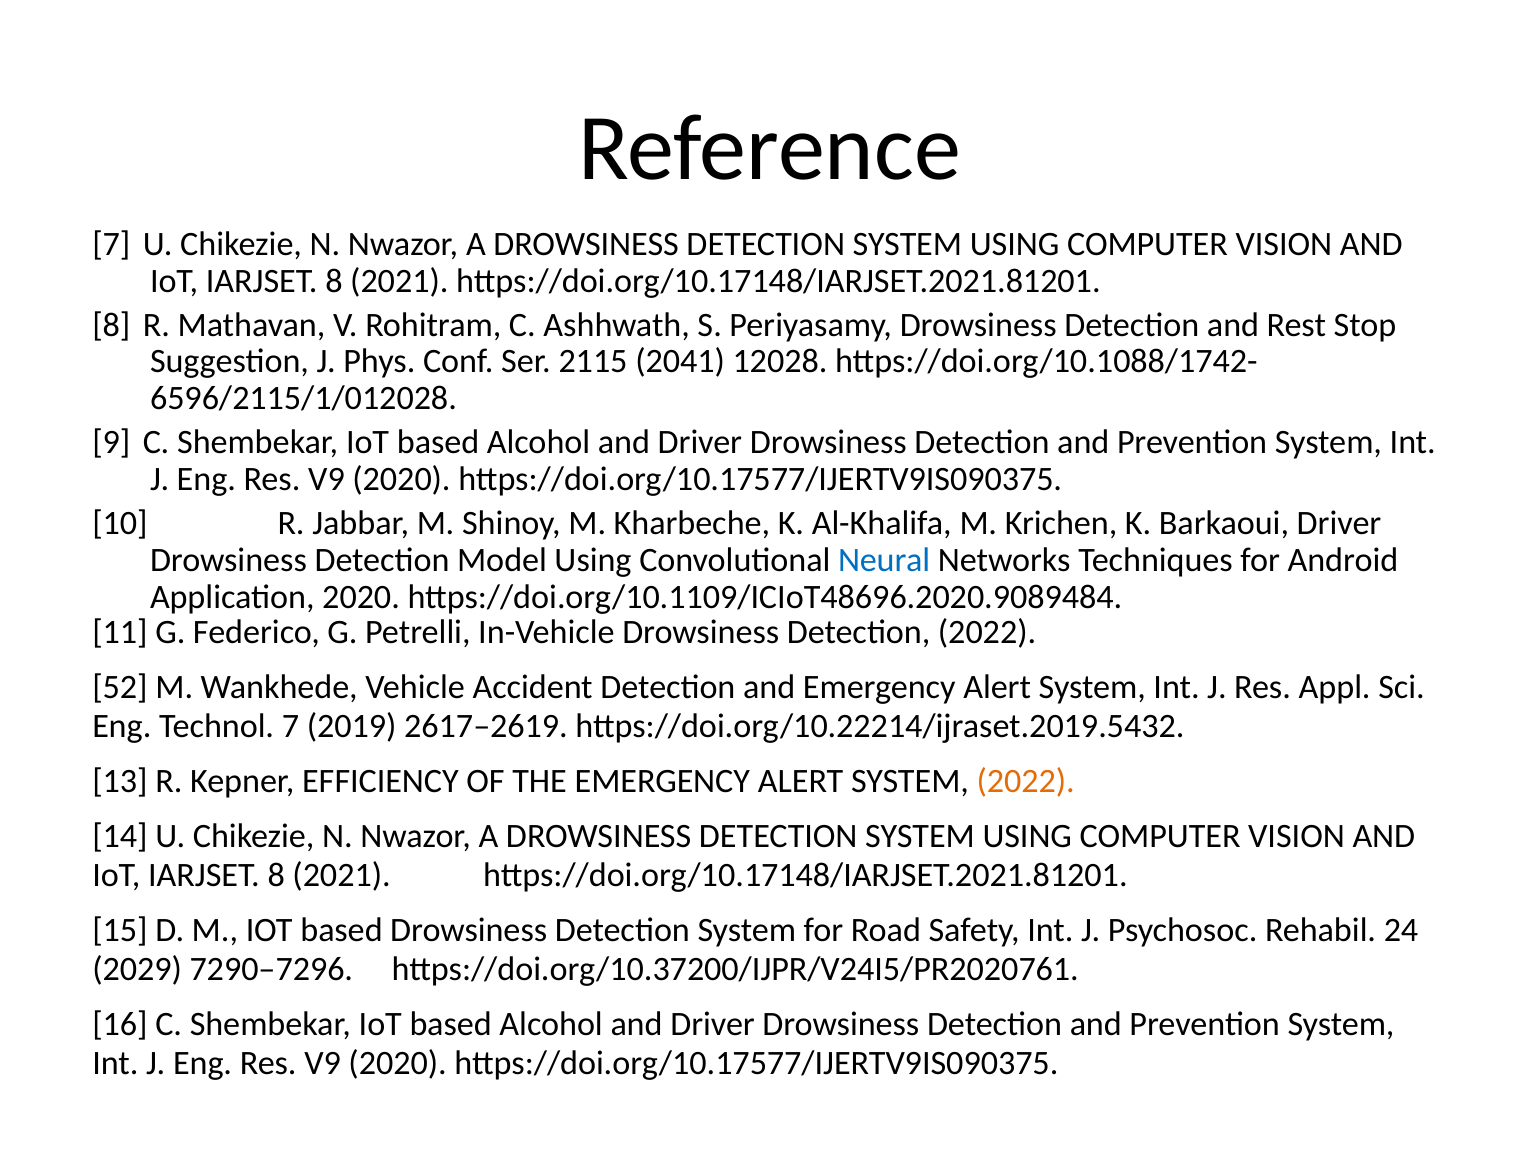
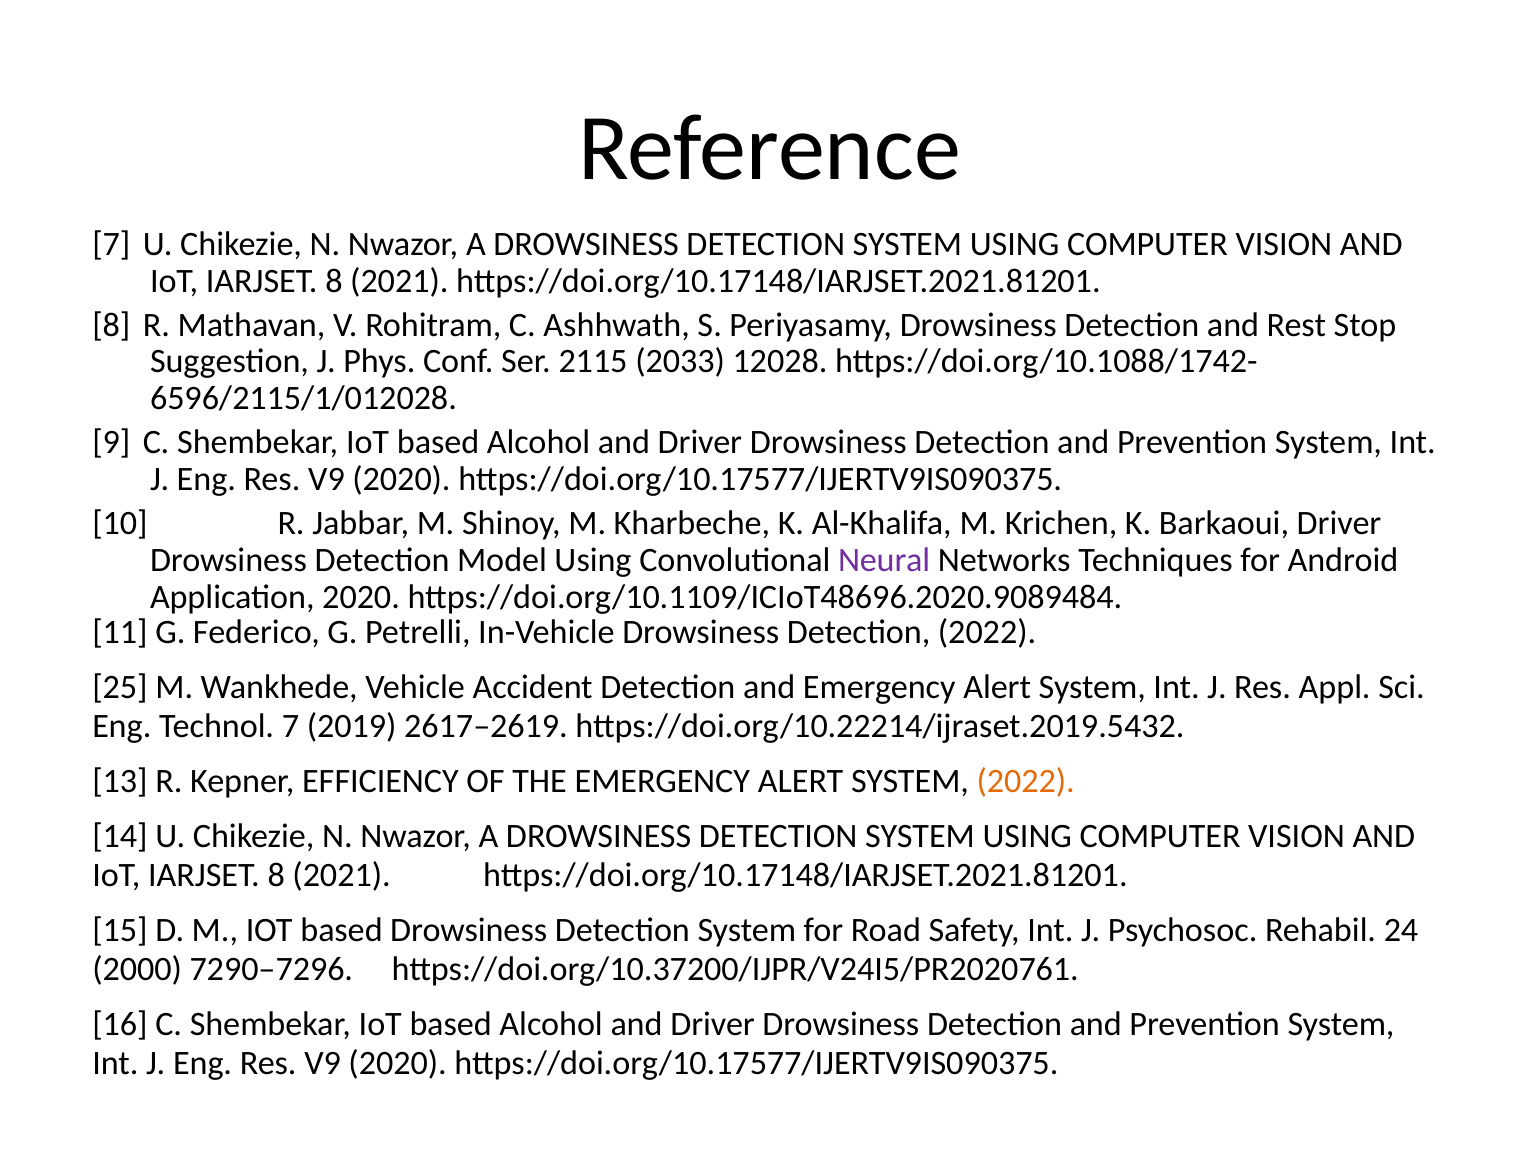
2041: 2041 -> 2033
Neural colour: blue -> purple
52: 52 -> 25
2029: 2029 -> 2000
